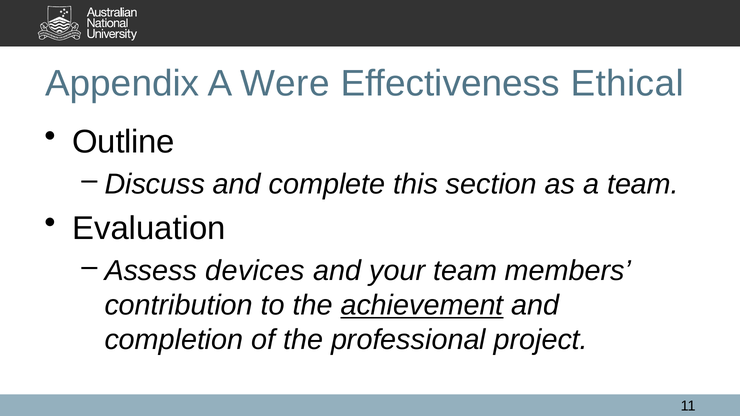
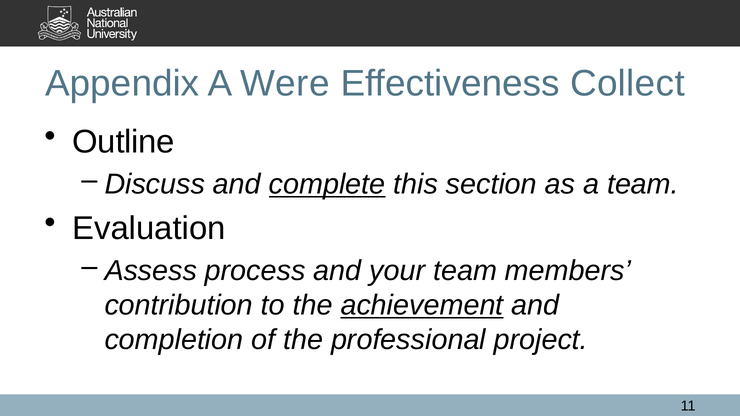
Ethical: Ethical -> Collect
complete underline: none -> present
devices: devices -> process
